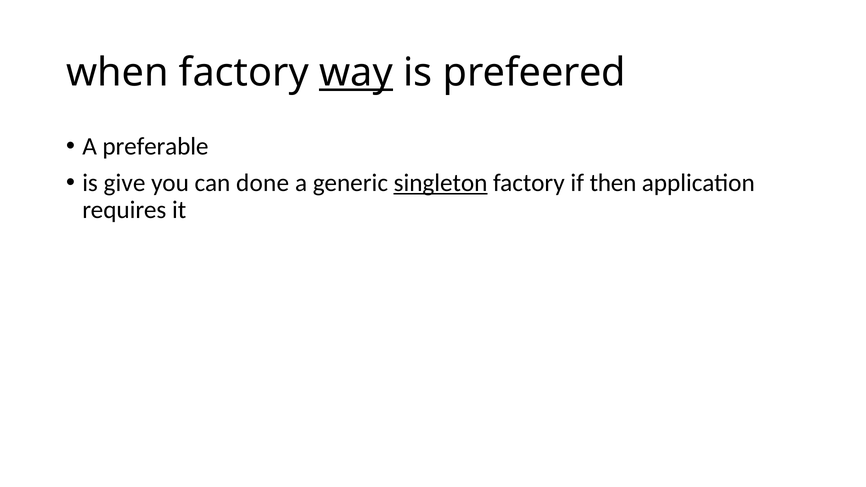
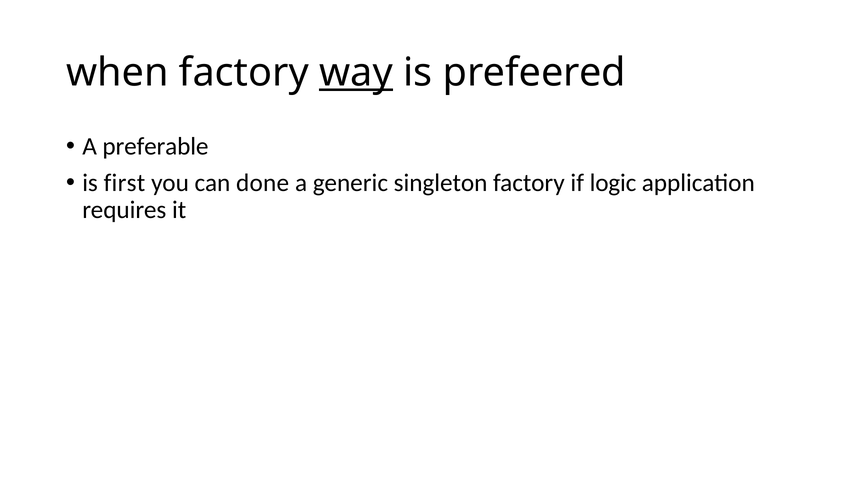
give: give -> first
singleton underline: present -> none
then: then -> logic
